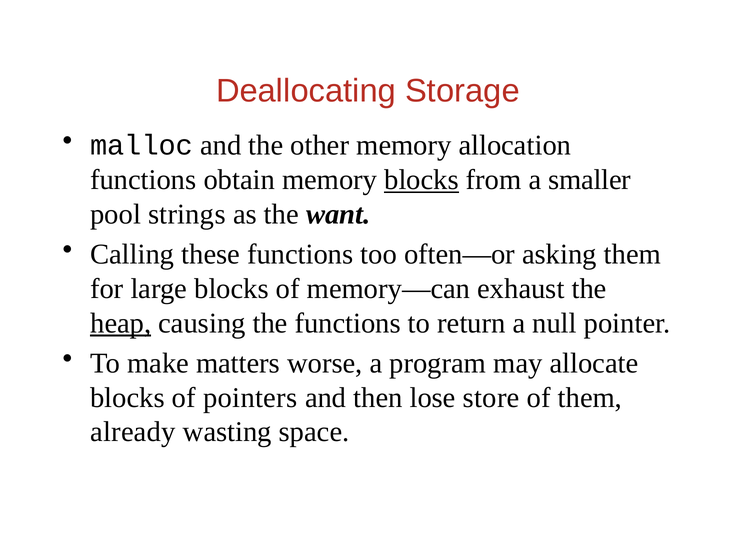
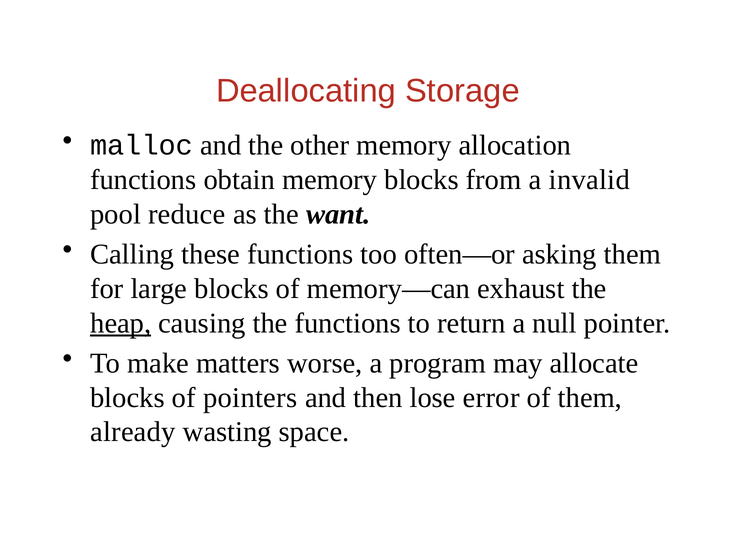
blocks at (422, 180) underline: present -> none
smaller: smaller -> invalid
strings: strings -> reduce
store: store -> error
